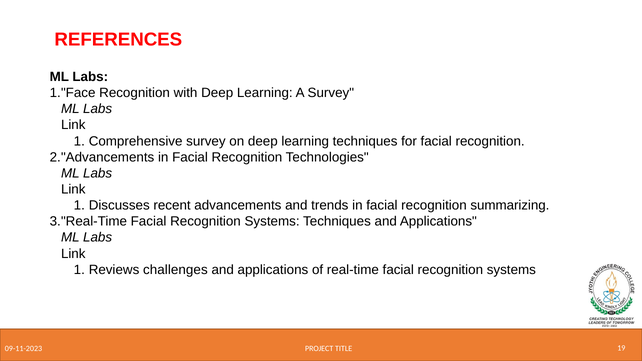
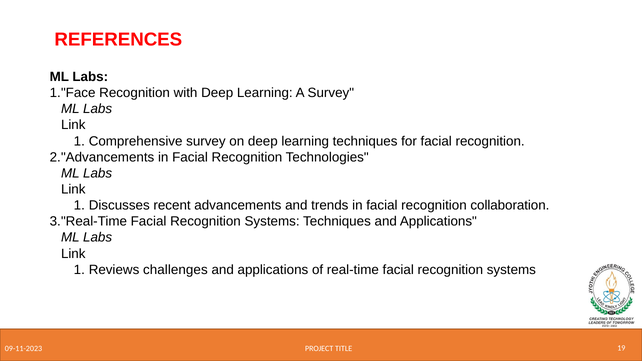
summarizing: summarizing -> collaboration
